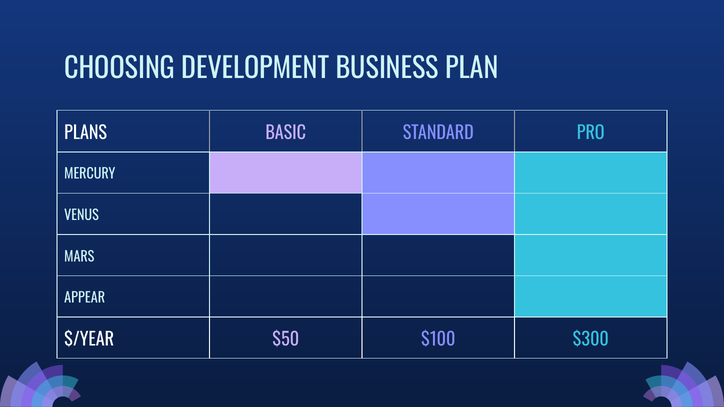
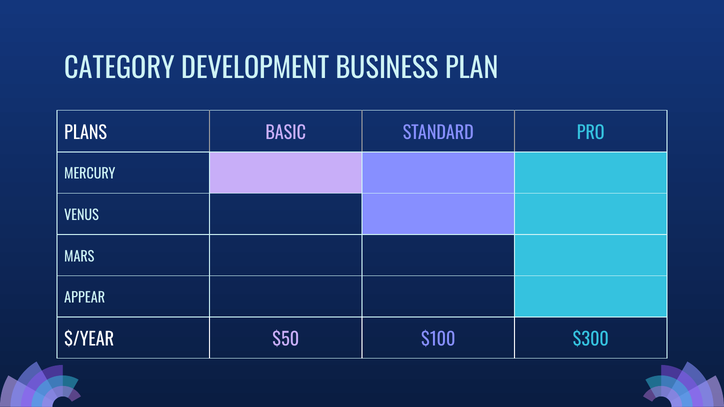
CHOOSING: CHOOSING -> CATEGORY
